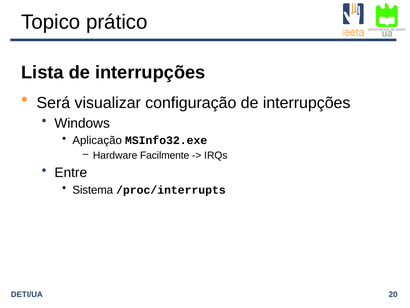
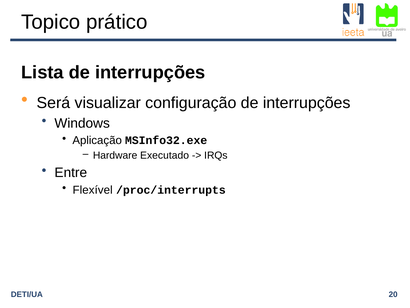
Facilmente: Facilmente -> Executado
Sistema: Sistema -> Flexível
